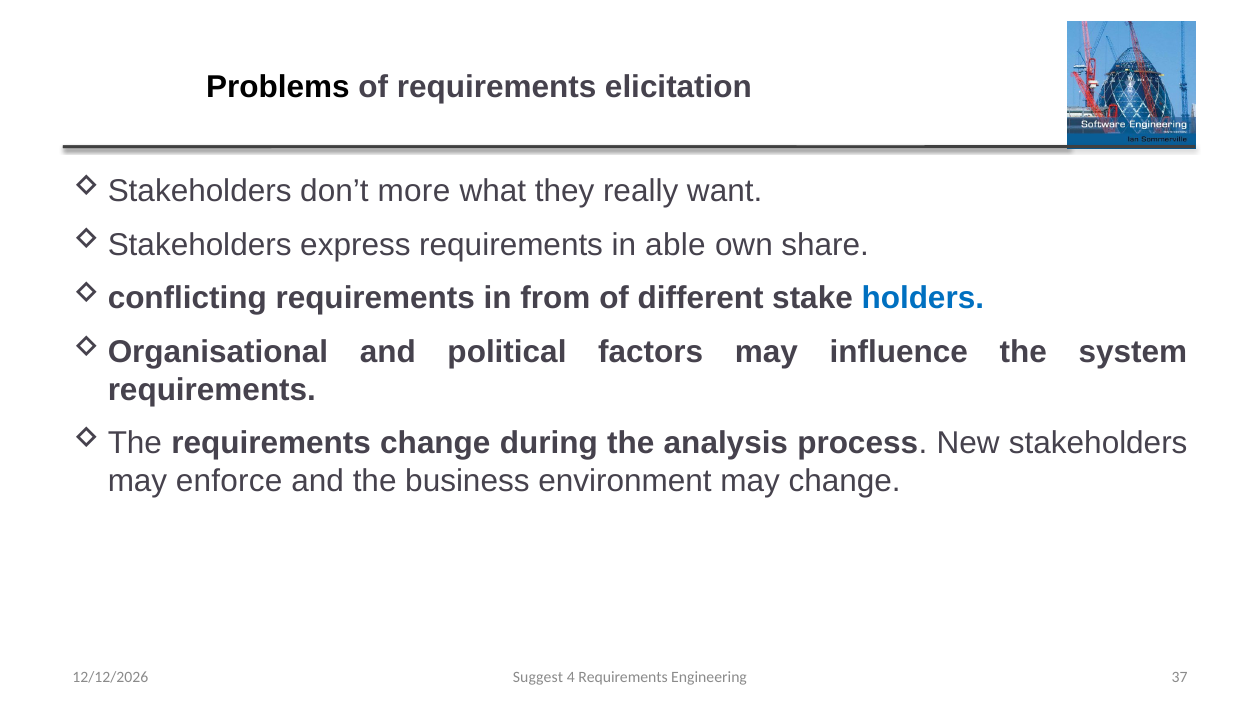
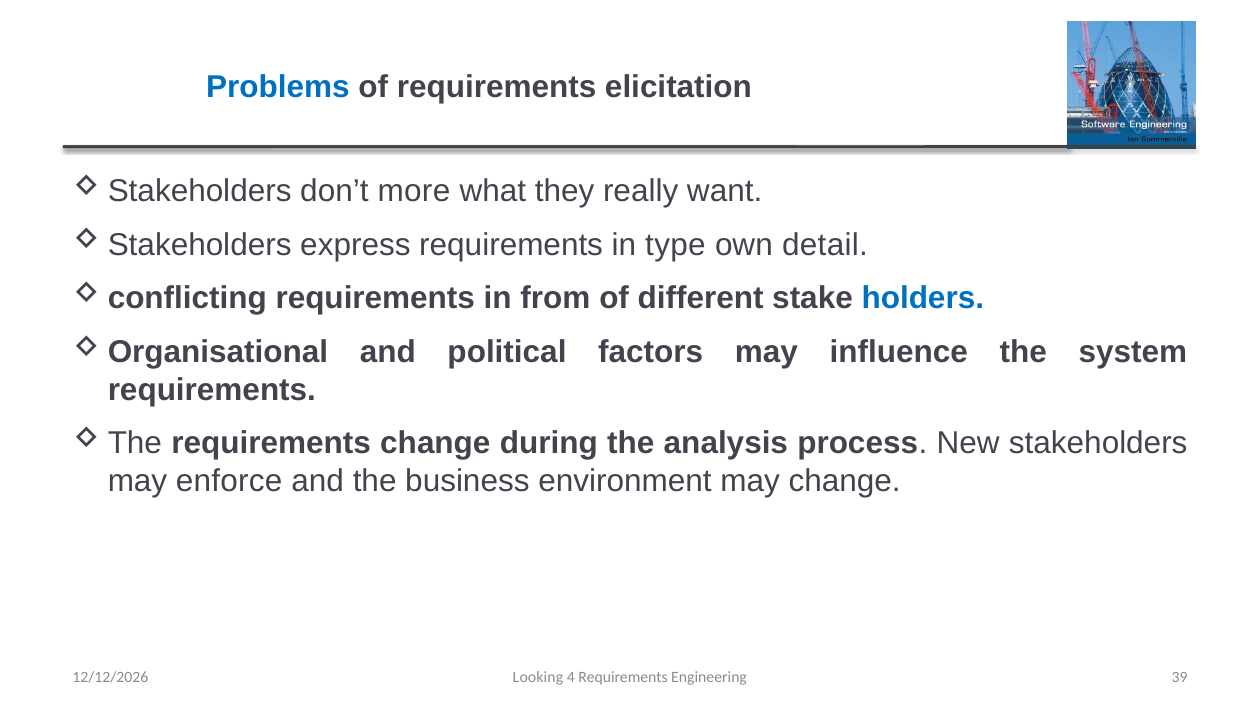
Problems colour: black -> blue
able: able -> type
share: share -> detail
Suggest: Suggest -> Looking
37: 37 -> 39
